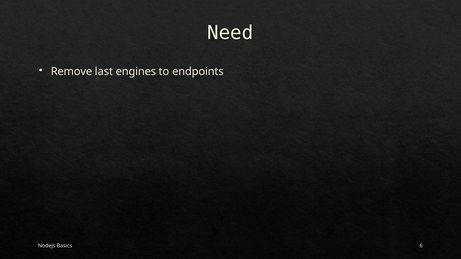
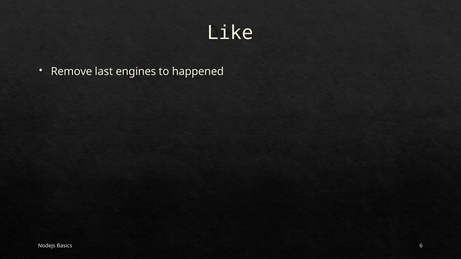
Need: Need -> Like
endpoints: endpoints -> happened
